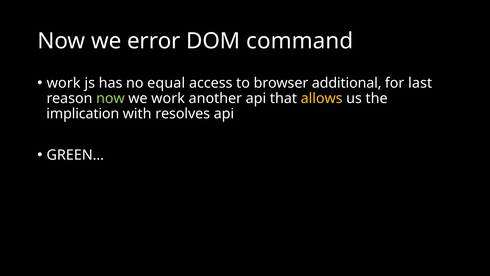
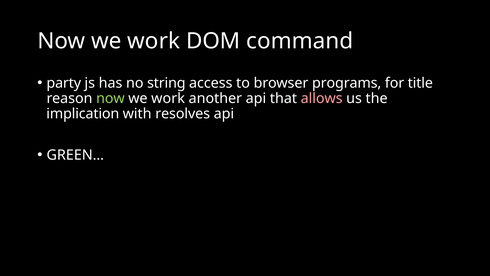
error at (154, 41): error -> work
work at (64, 83): work -> party
equal: equal -> string
additional: additional -> programs
last: last -> title
allows colour: yellow -> pink
